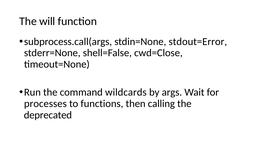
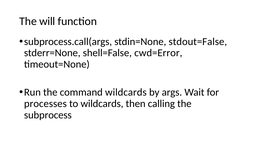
stdout=Error: stdout=Error -> stdout=False
cwd=Close: cwd=Close -> cwd=Error
to functions: functions -> wildcards
deprecated: deprecated -> subprocess
